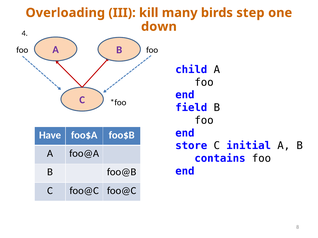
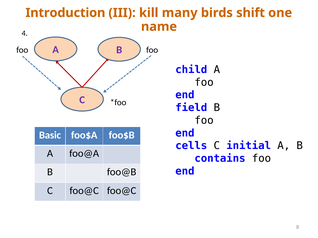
Overloading: Overloading -> Introduction
step: step -> shift
down: down -> name
Have: Have -> Basic
store: store -> cells
